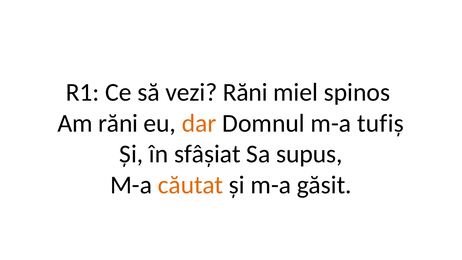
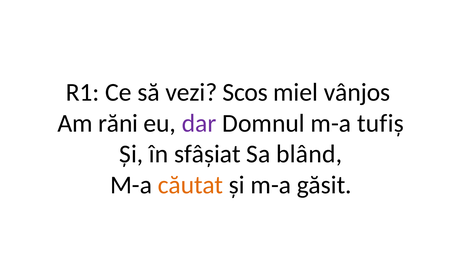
vezi Răni: Răni -> Scos
spinos: spinos -> vânjos
dar colour: orange -> purple
supus: supus -> blând
